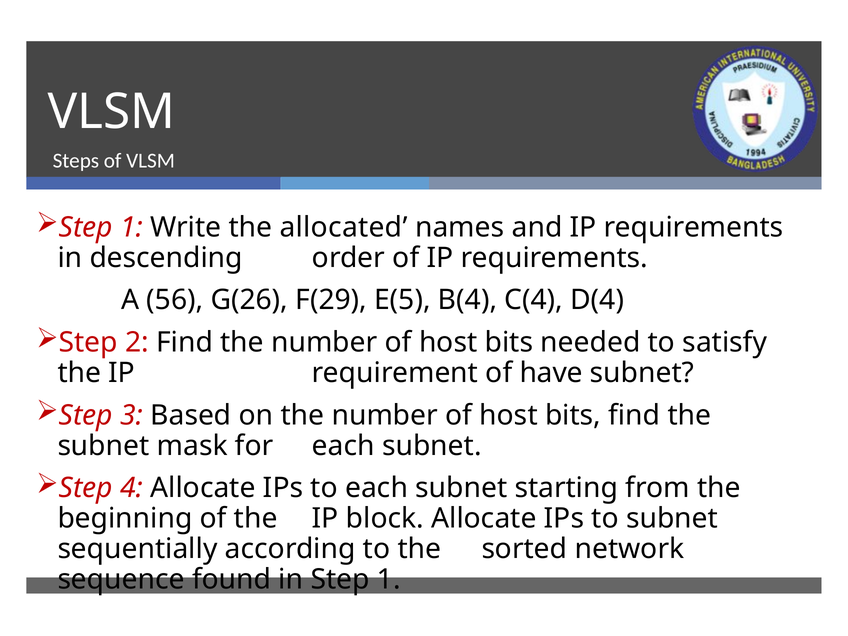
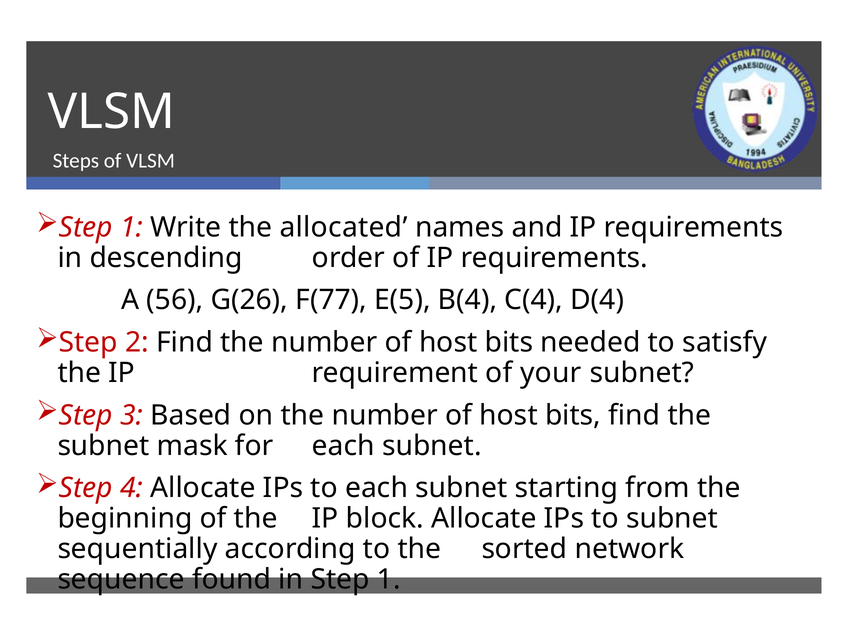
F(29: F(29 -> F(77
have: have -> your
